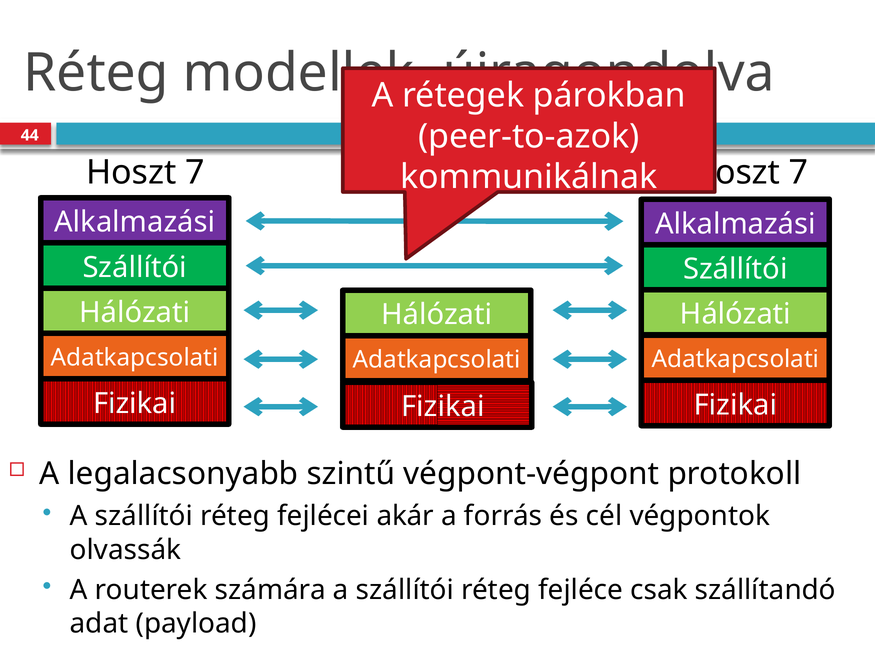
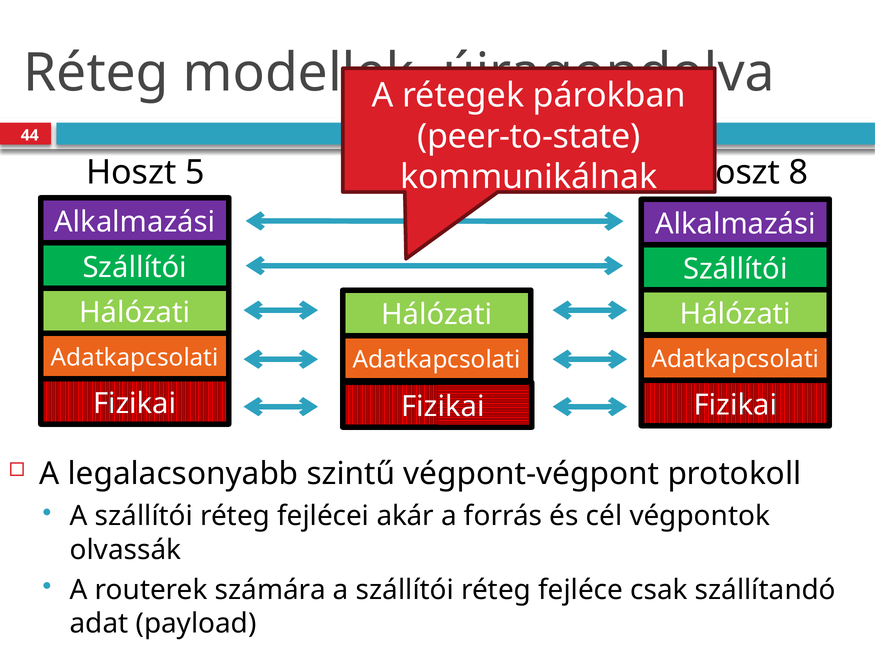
peer-to-azok: peer-to-azok -> peer-to-state
7 at (195, 173): 7 -> 5
7 at (799, 173): 7 -> 8
